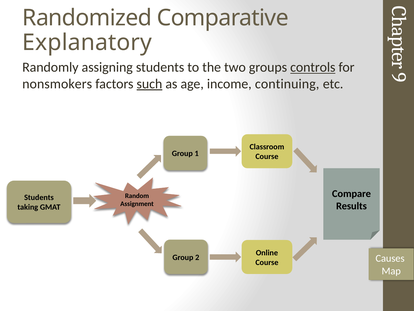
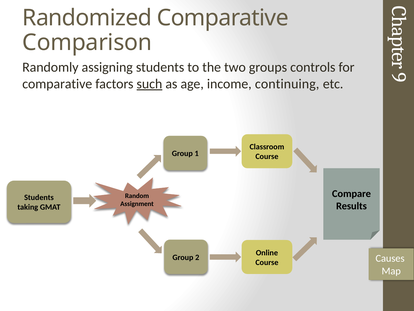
Explanatory: Explanatory -> Comparison
controls underline: present -> none
nonsmokers at (57, 84): nonsmokers -> comparative
